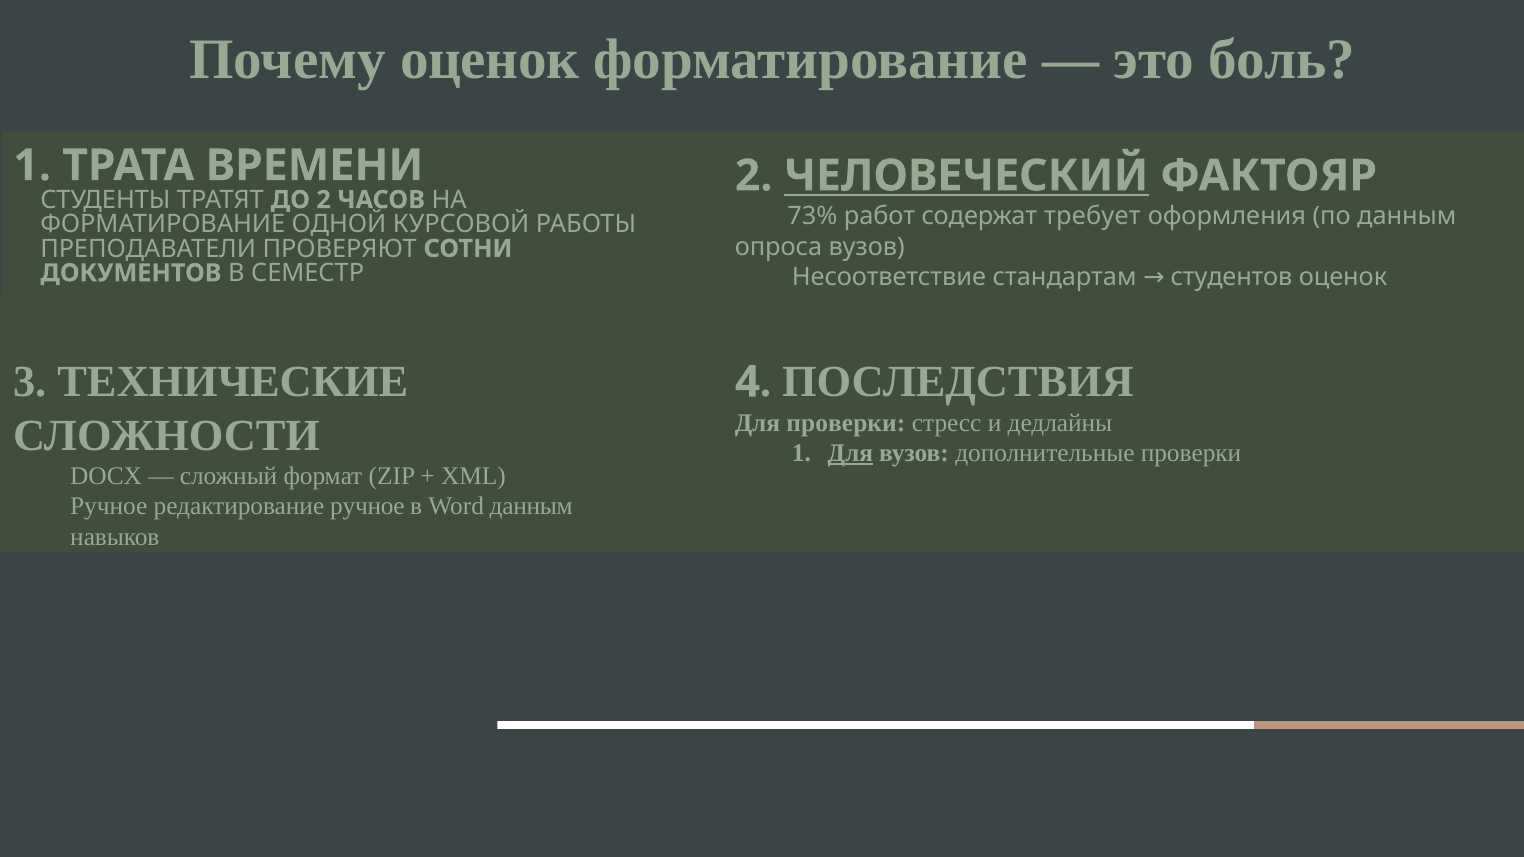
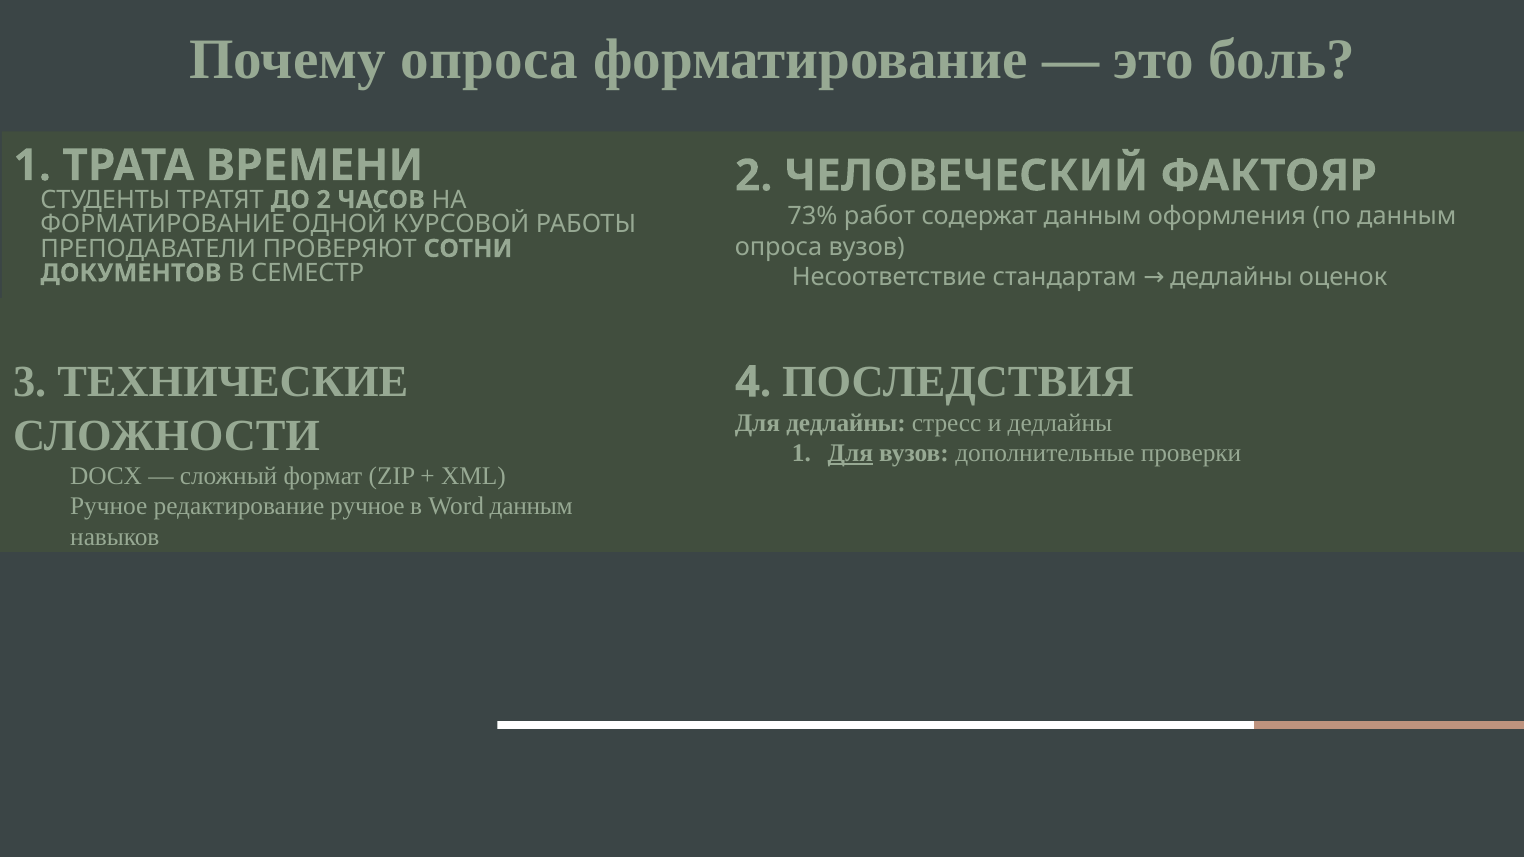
Почему оценок: оценок -> опроса
ЧЕЛОВЕЧЕСКИЙ underline: present -> none
содержат требует: требует -> данным
стандартам студентов: студентов -> дедлайны
Для проверки: проверки -> дедлайны
